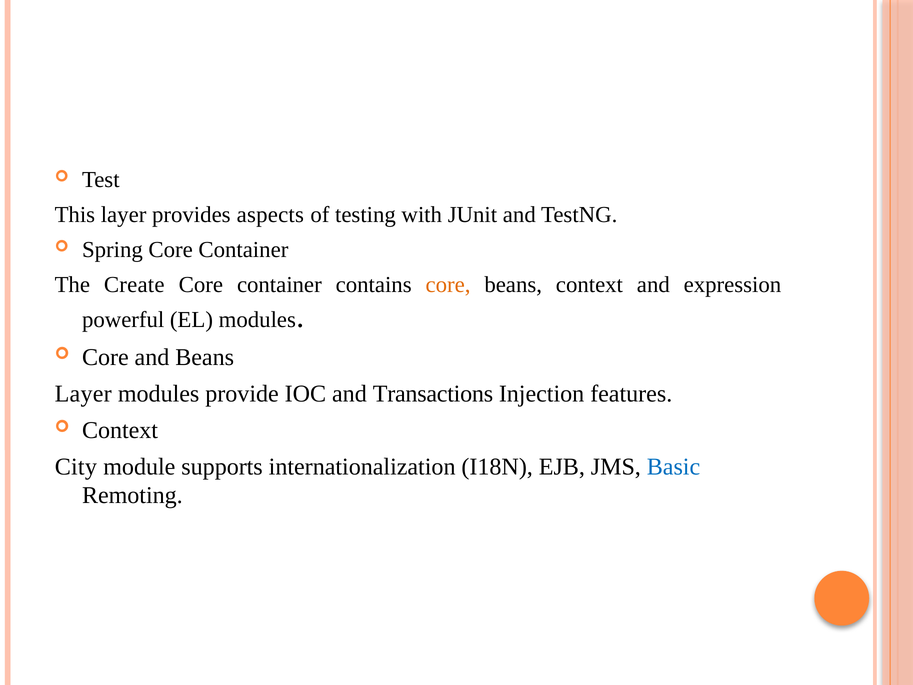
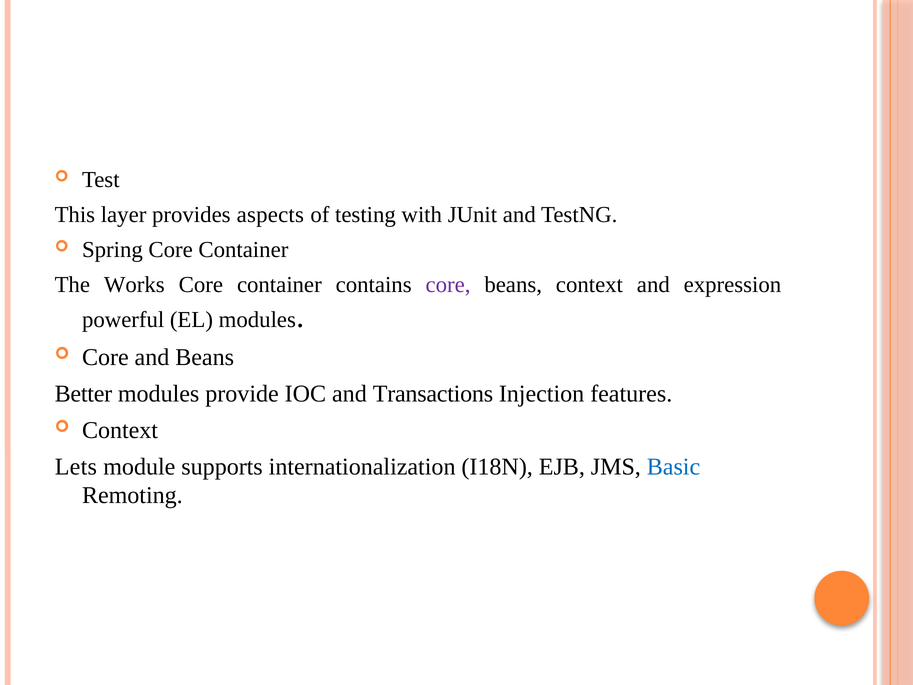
Create: Create -> Works
core at (448, 285) colour: orange -> purple
Layer at (83, 393): Layer -> Better
City: City -> Lets
